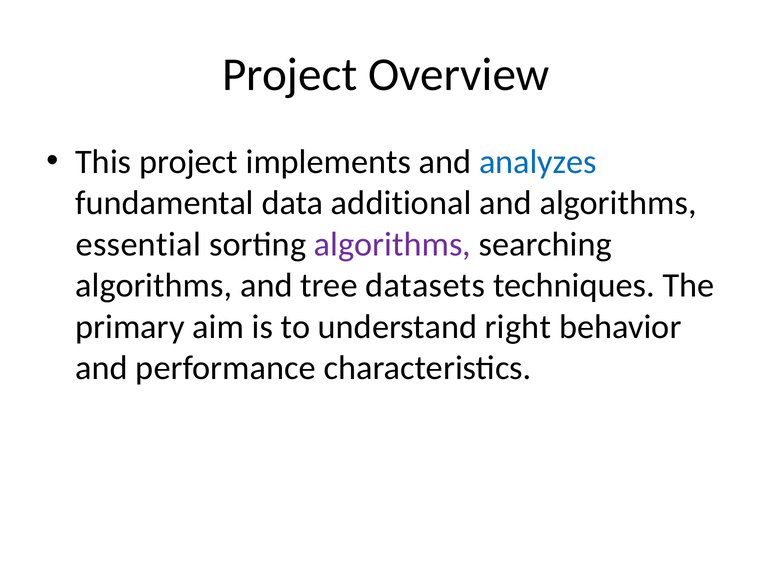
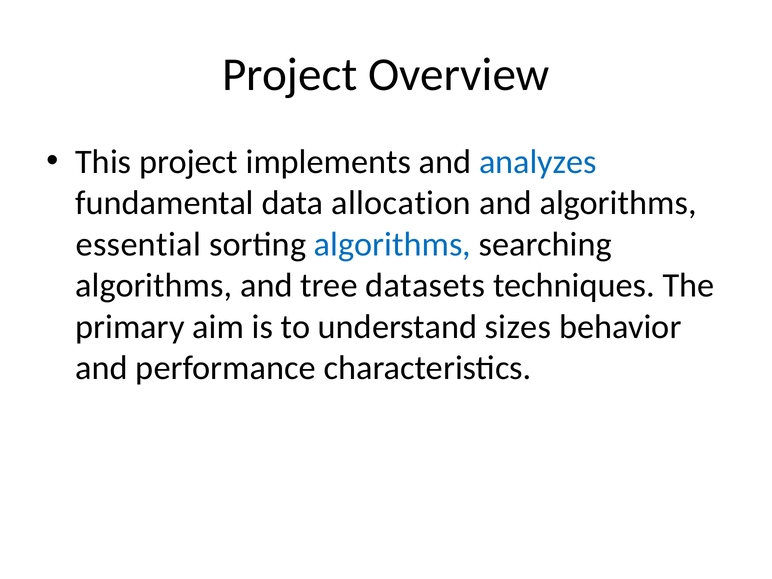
additional: additional -> allocation
algorithms at (393, 244) colour: purple -> blue
right: right -> sizes
